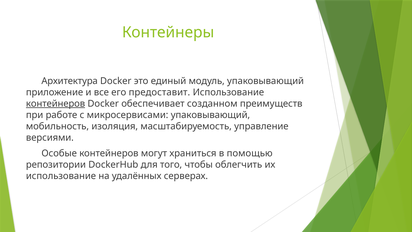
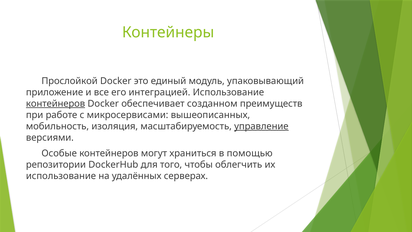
Архитектура: Архитектура -> Прослойкой
предоставит: предоставит -> интеграцией
микросервисами упаковывающий: упаковывающий -> вышеописанных
управление underline: none -> present
